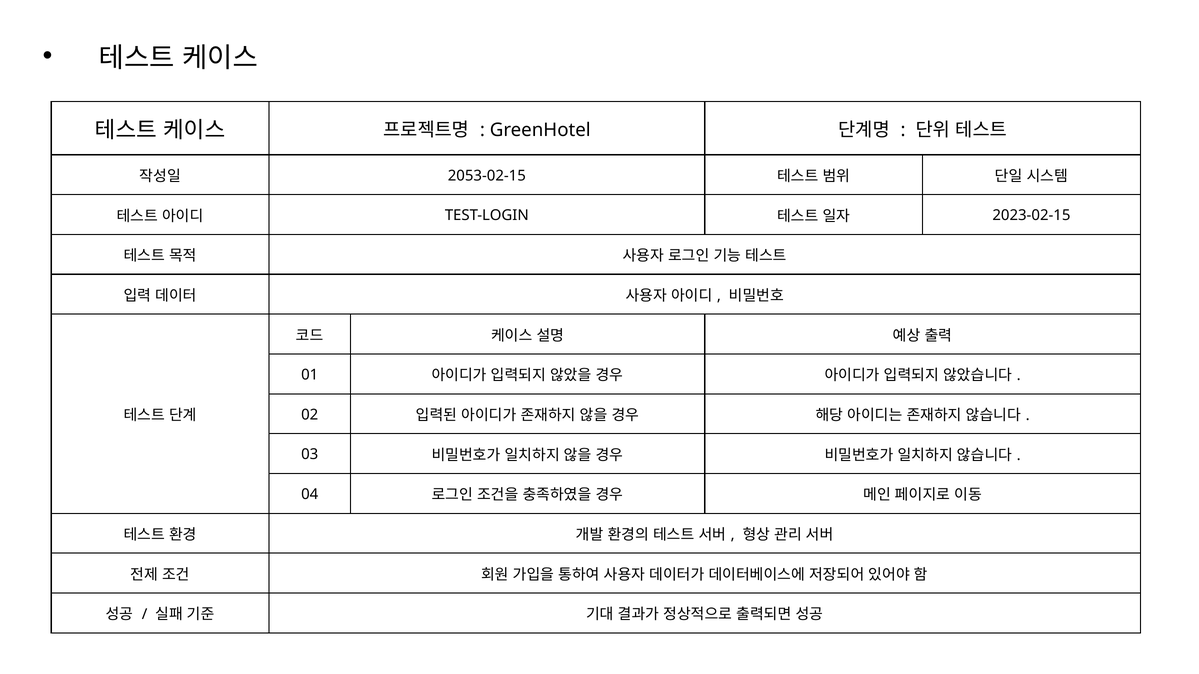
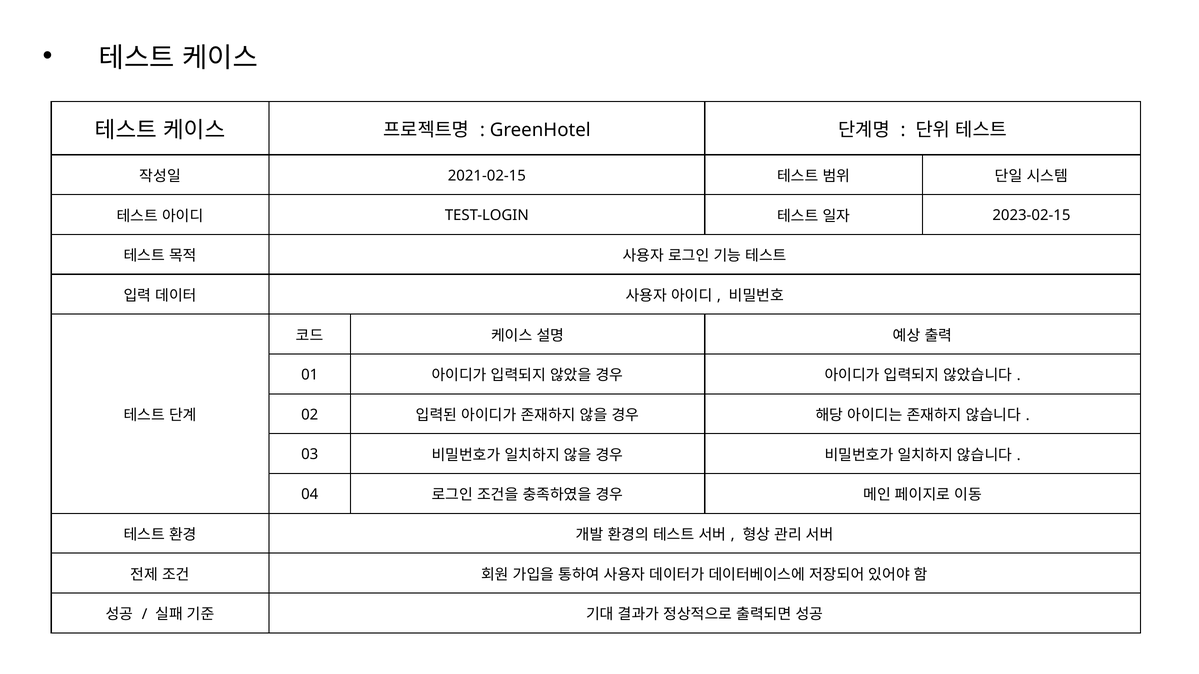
2053-02-15: 2053-02-15 -> 2021-02-15
